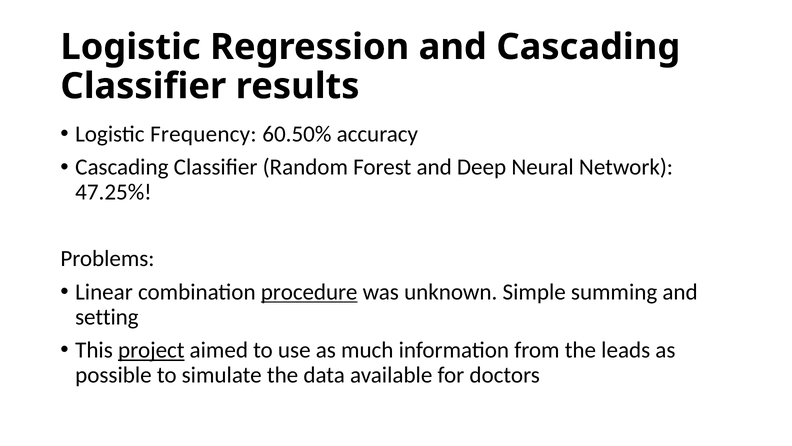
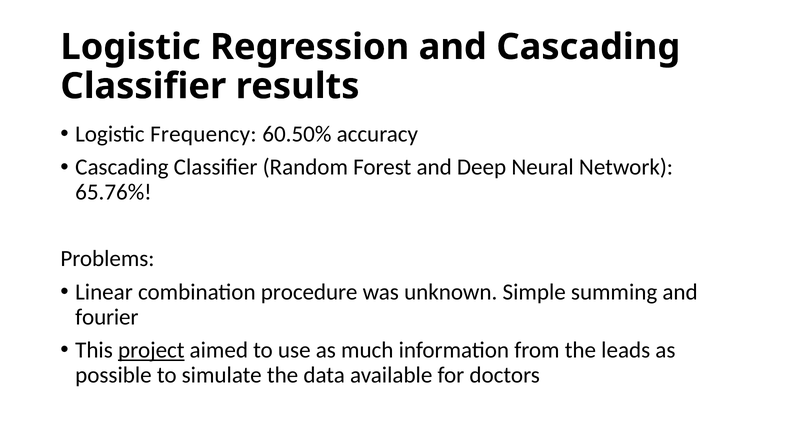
47.25%: 47.25% -> 65.76%
procedure underline: present -> none
setting: setting -> fourier
